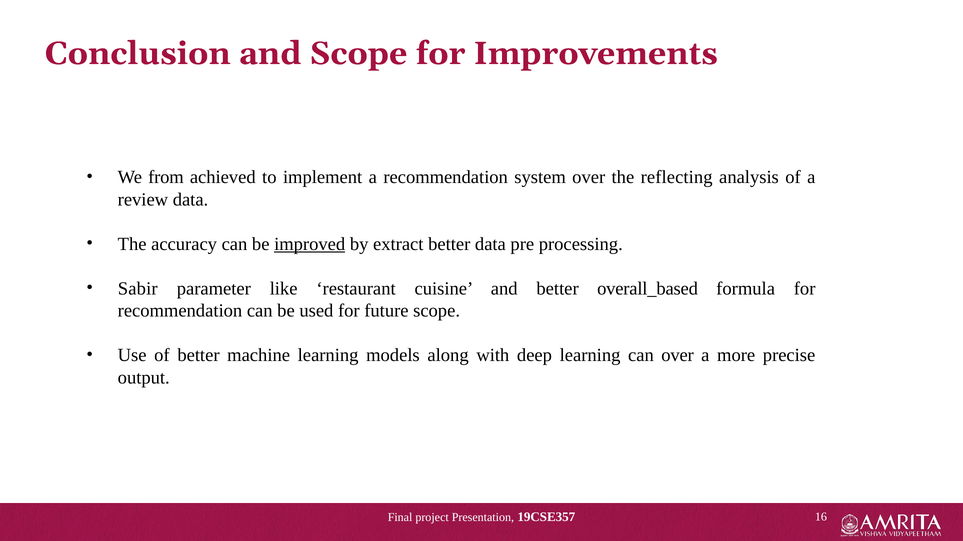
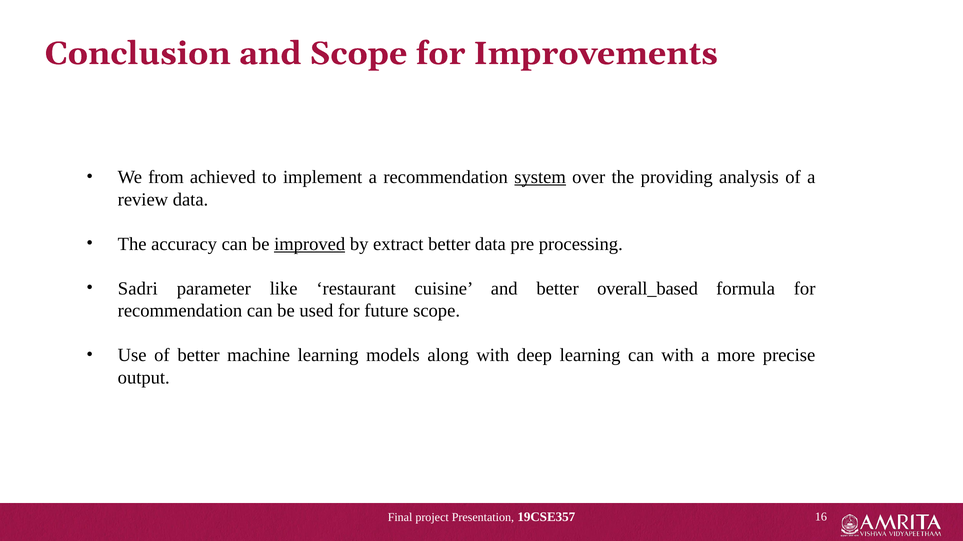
system underline: none -> present
reflecting: reflecting -> providing
Sabir: Sabir -> Sadri
can over: over -> with
